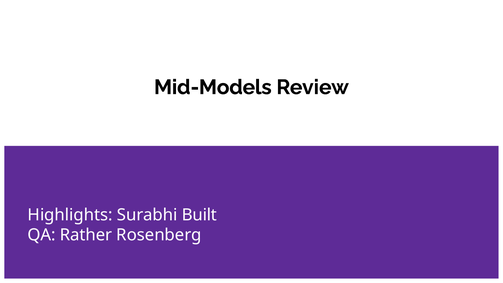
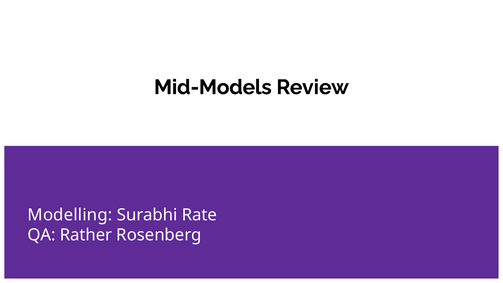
Highlights: Highlights -> Modelling
Built: Built -> Rate
